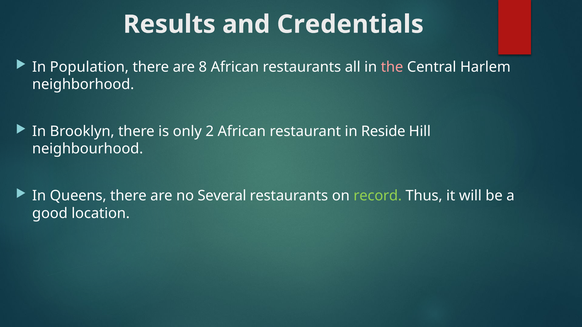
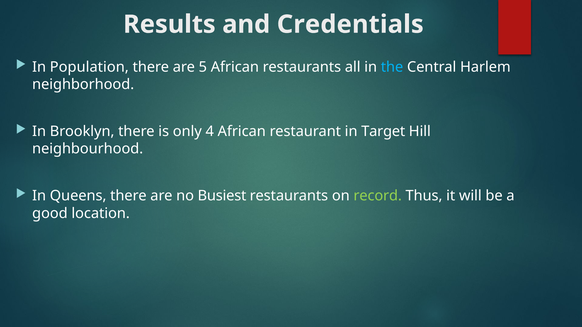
8: 8 -> 5
the colour: pink -> light blue
2: 2 -> 4
Reside: Reside -> Target
Several: Several -> Busiest
